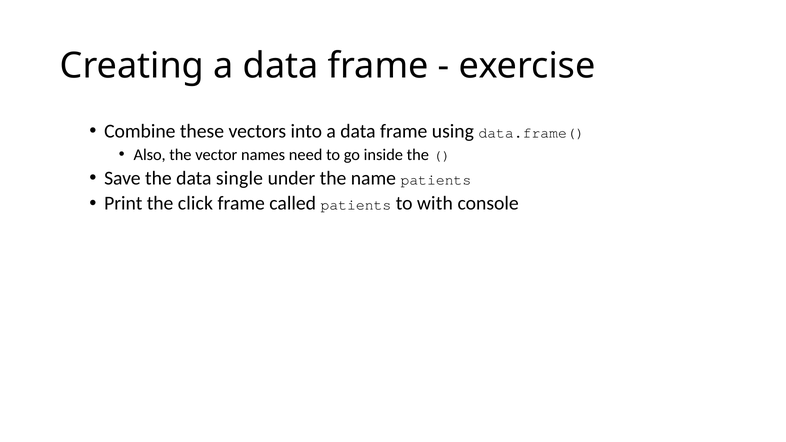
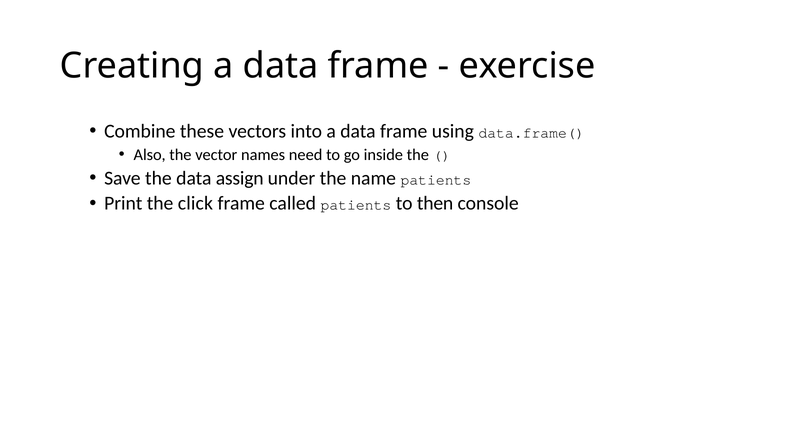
single: single -> assign
with: with -> then
